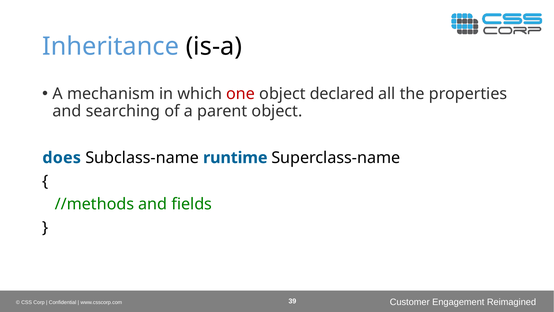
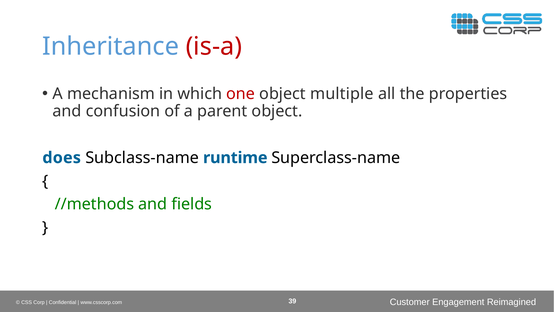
is-a colour: black -> red
declared: declared -> multiple
searching: searching -> confusion
